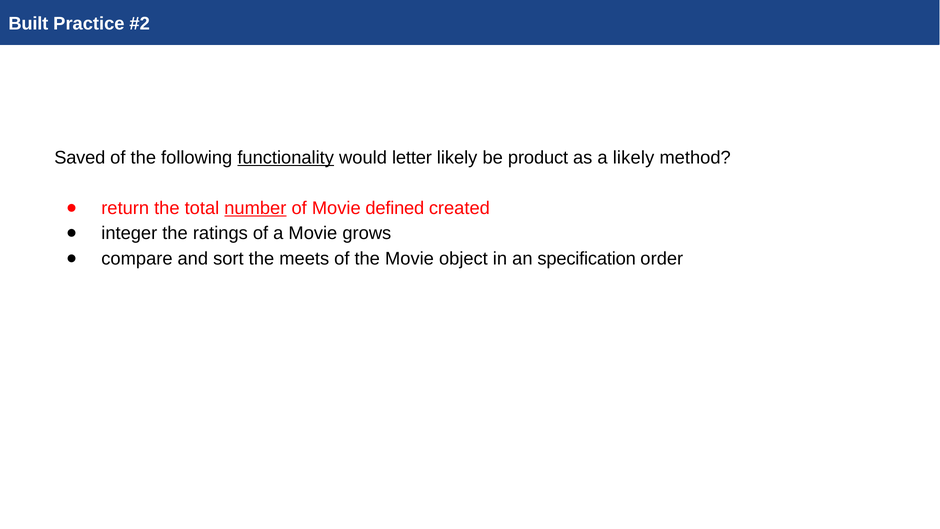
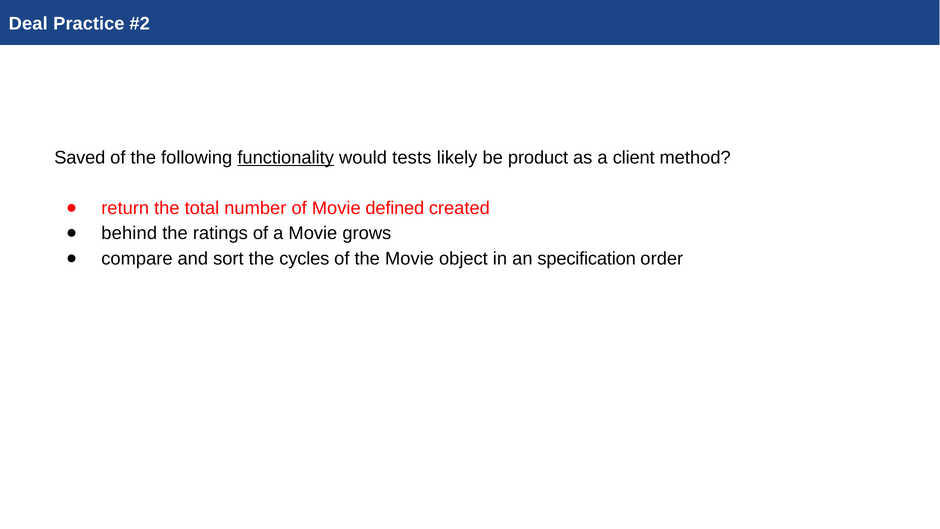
Built: Built -> Deal
letter: letter -> tests
a likely: likely -> client
number underline: present -> none
integer: integer -> behind
meets: meets -> cycles
